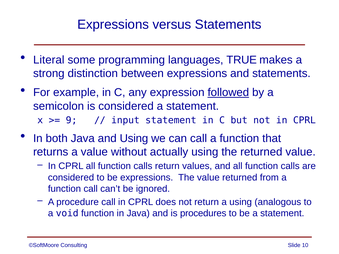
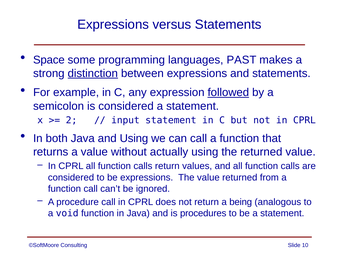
Literal: Literal -> Space
TRUE: TRUE -> PAST
distinction underline: none -> present
9: 9 -> 2
a using: using -> being
